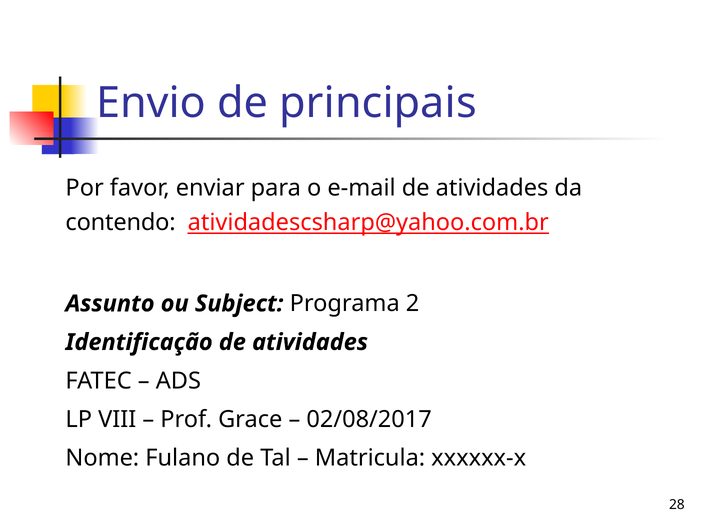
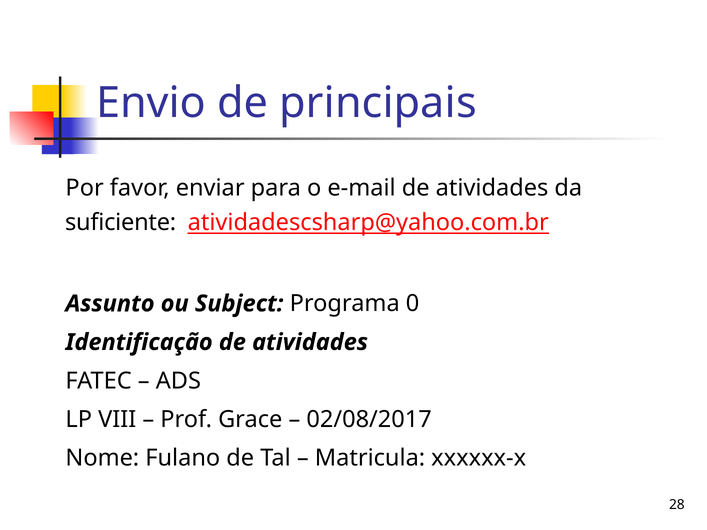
contendo: contendo -> suficiente
2: 2 -> 0
